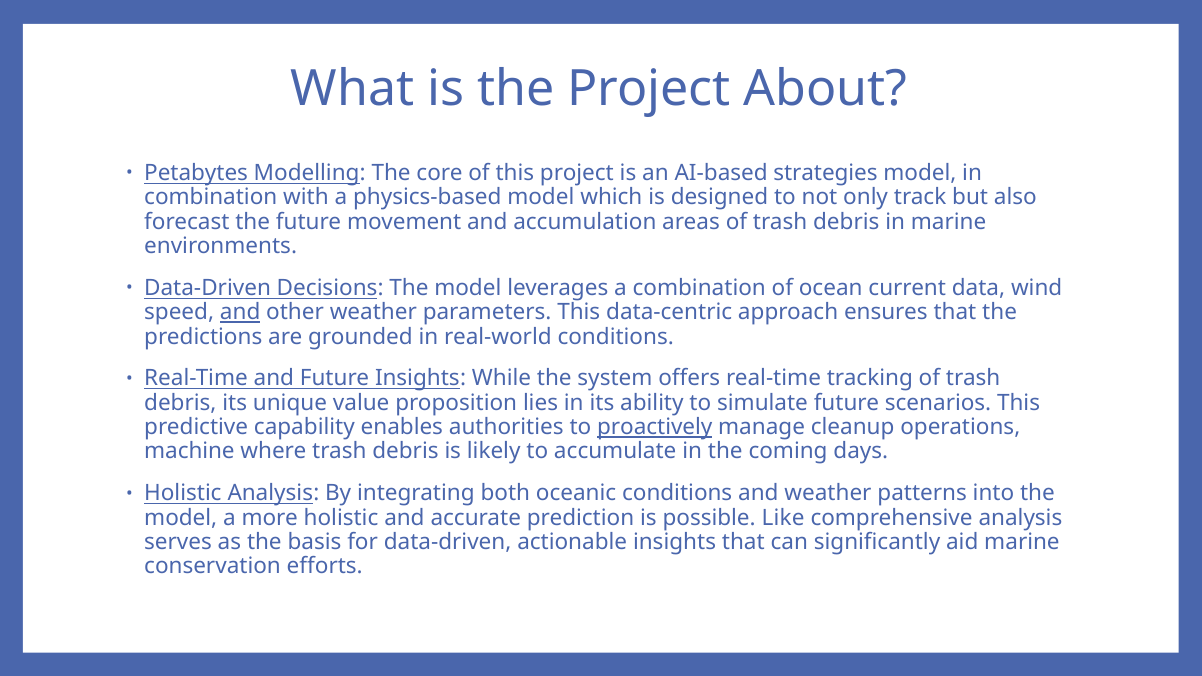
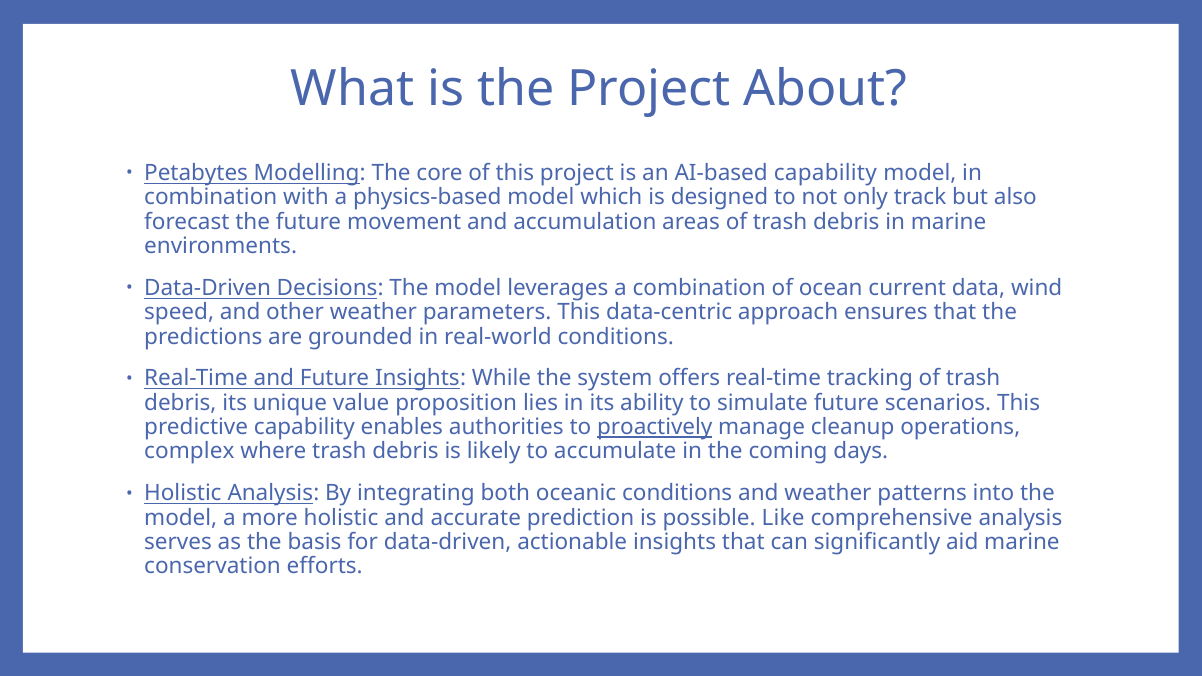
AI-based strategies: strategies -> capability
and at (240, 312) underline: present -> none
machine: machine -> complex
